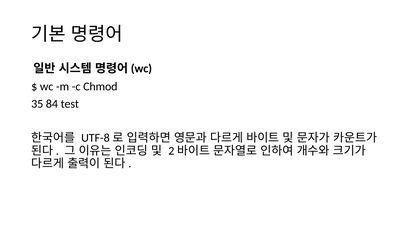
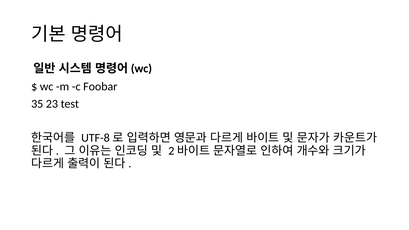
Chmod: Chmod -> Foobar
84: 84 -> 23
